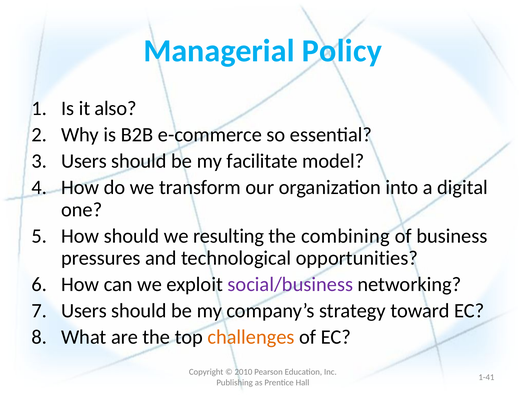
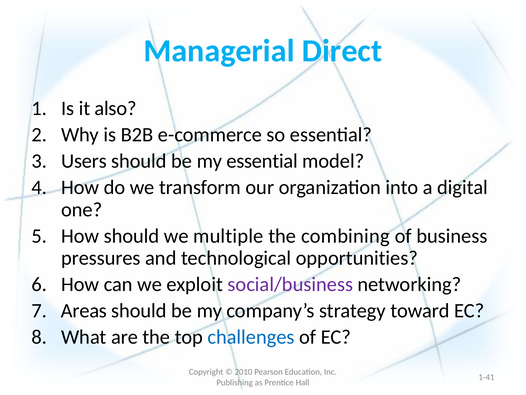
Policy: Policy -> Direct
my facilitate: facilitate -> essential
resulting: resulting -> multiple
Users at (84, 310): Users -> Areas
challenges colour: orange -> blue
